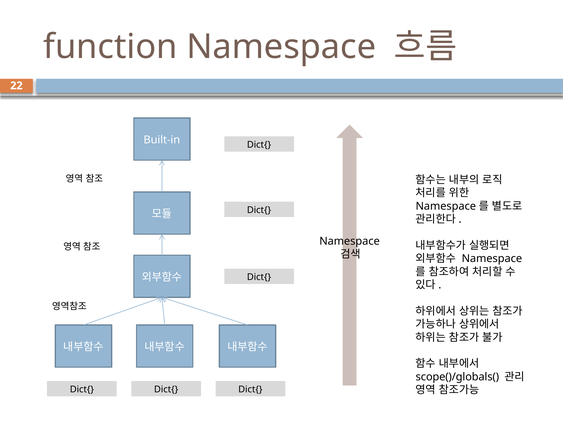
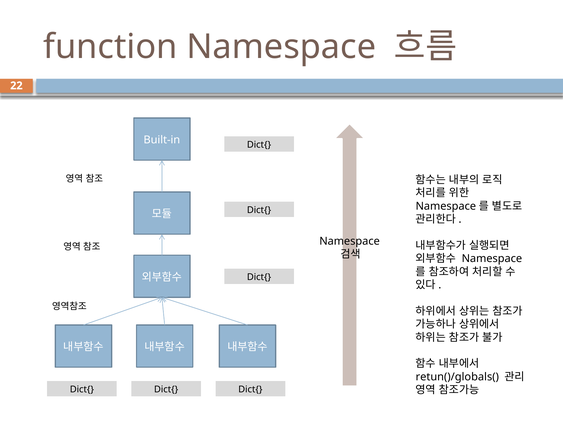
scope()/globals(: scope()/globals( -> retun()/globals(
